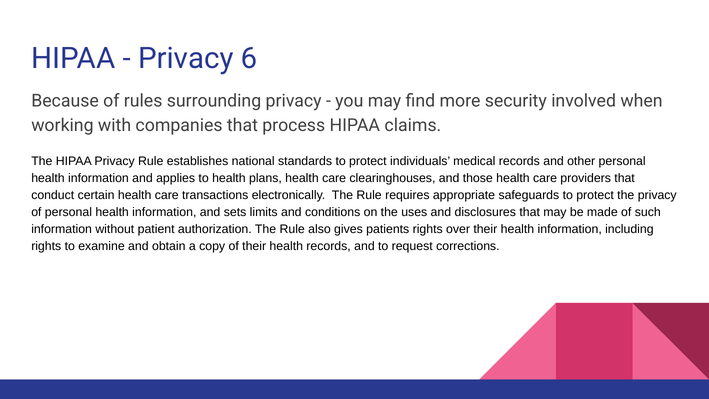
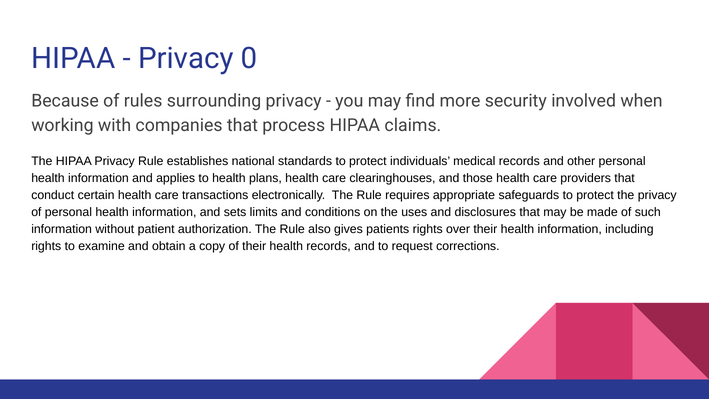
6: 6 -> 0
